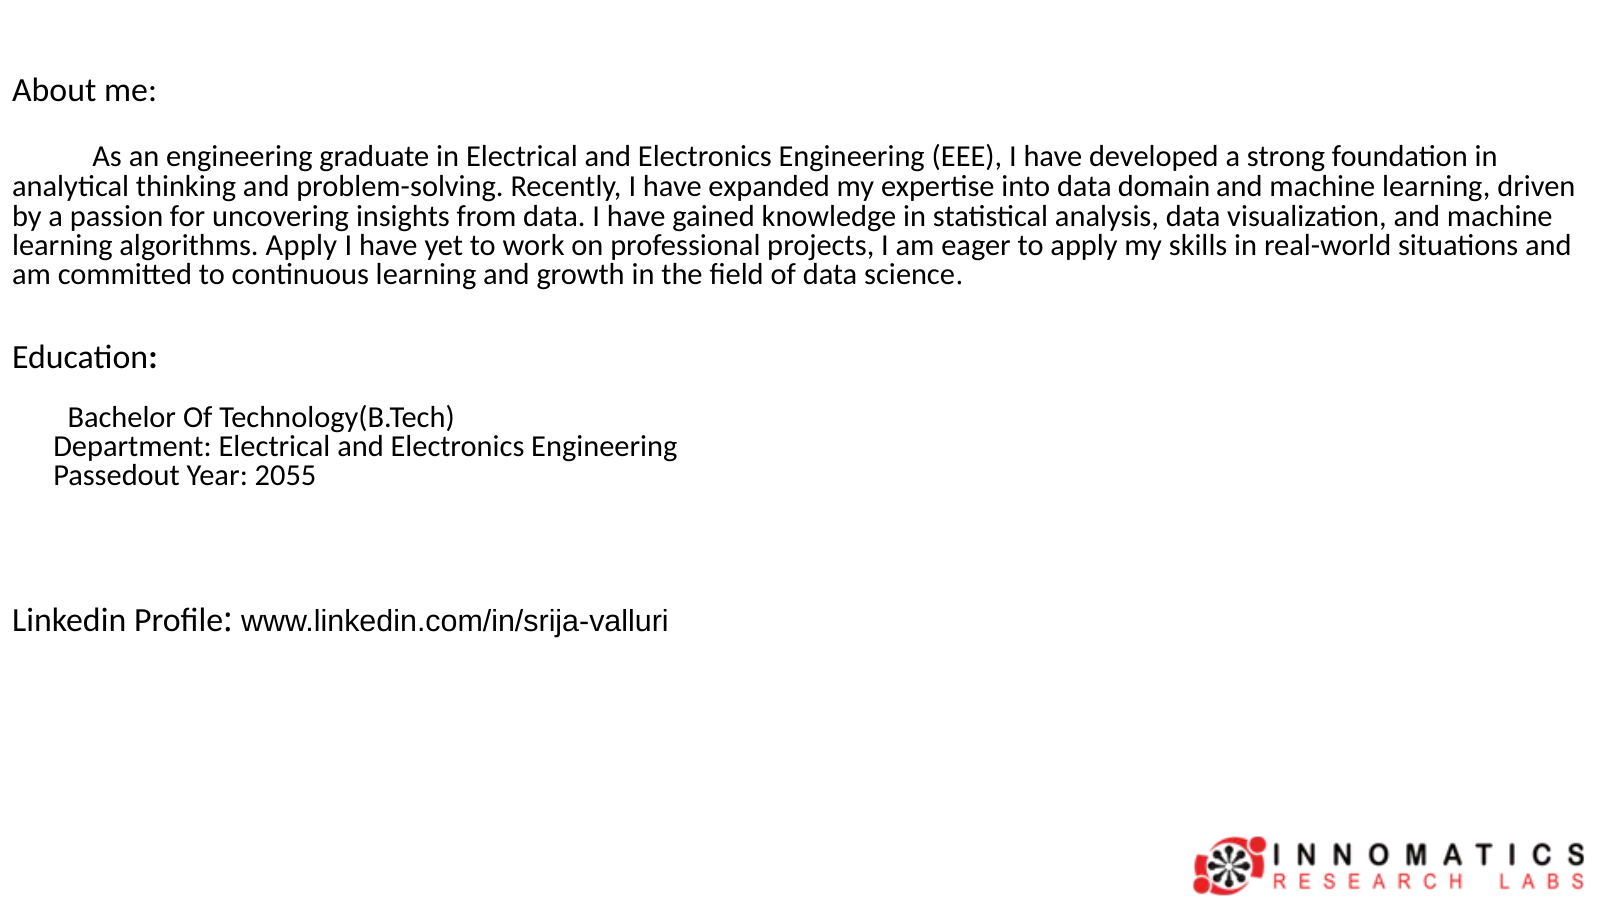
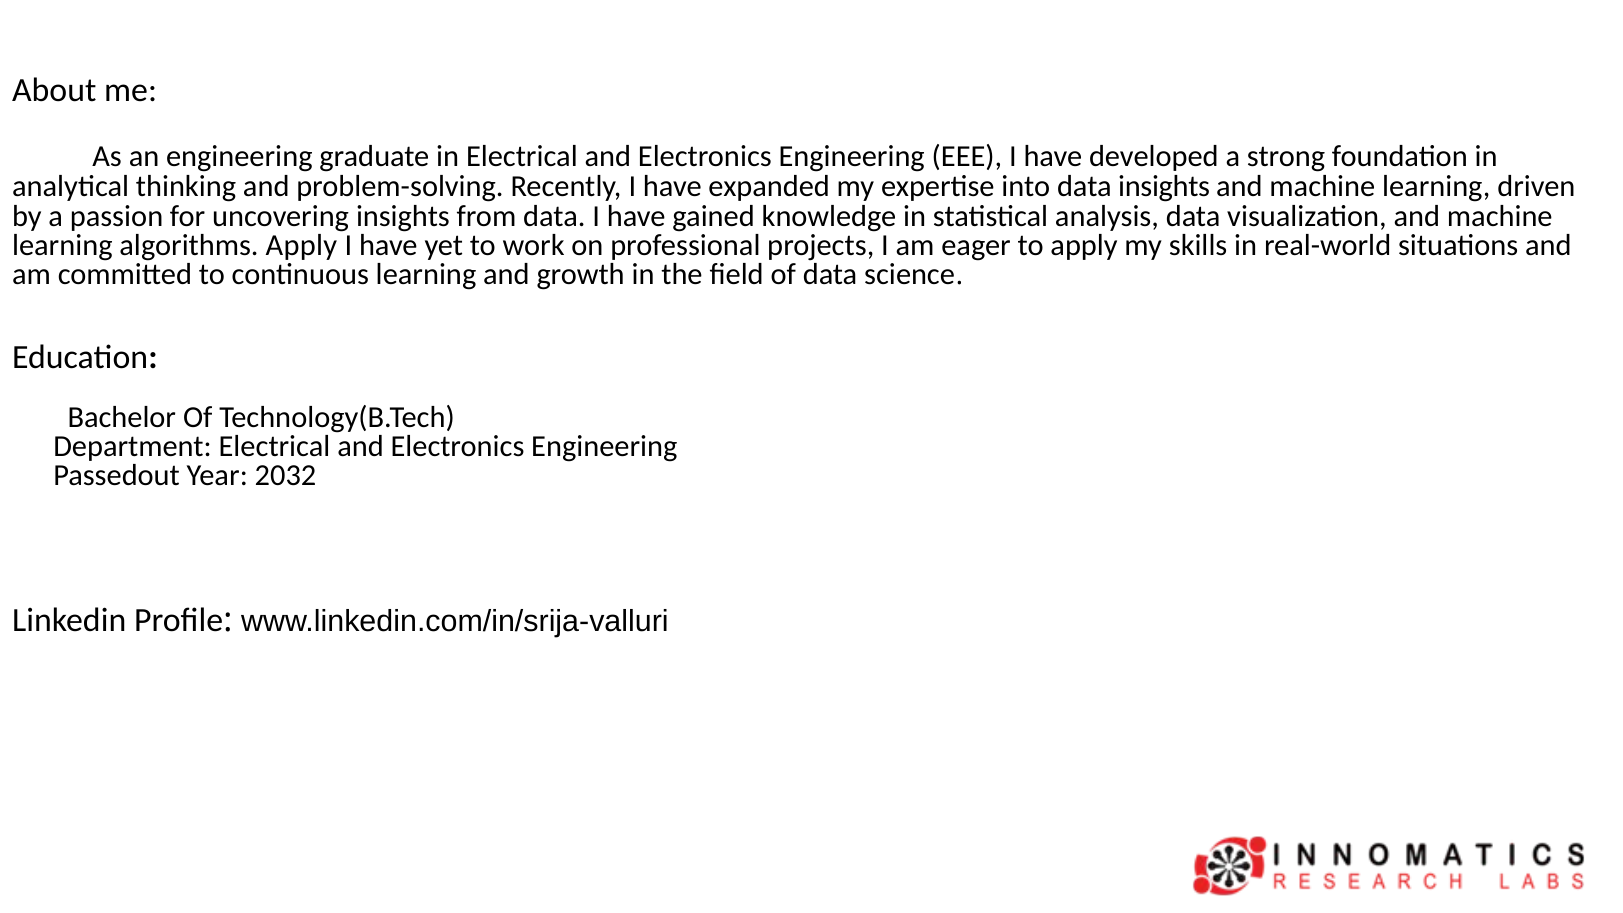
data domain: domain -> insights
2055: 2055 -> 2032
